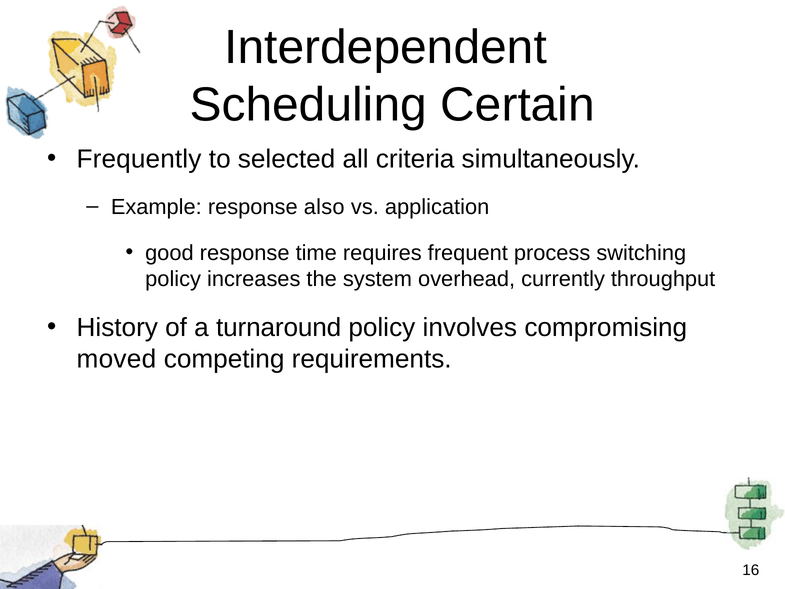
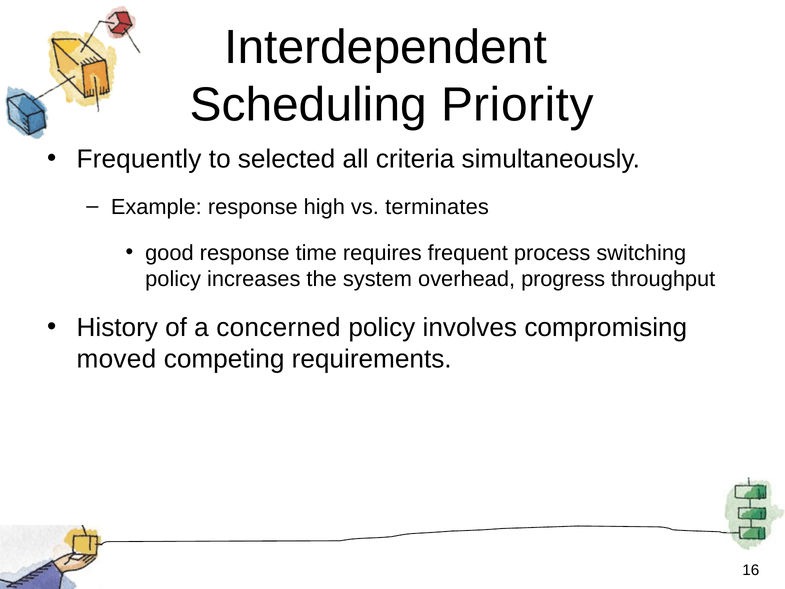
Certain: Certain -> Priority
also: also -> high
application: application -> terminates
currently: currently -> progress
turnaround: turnaround -> concerned
